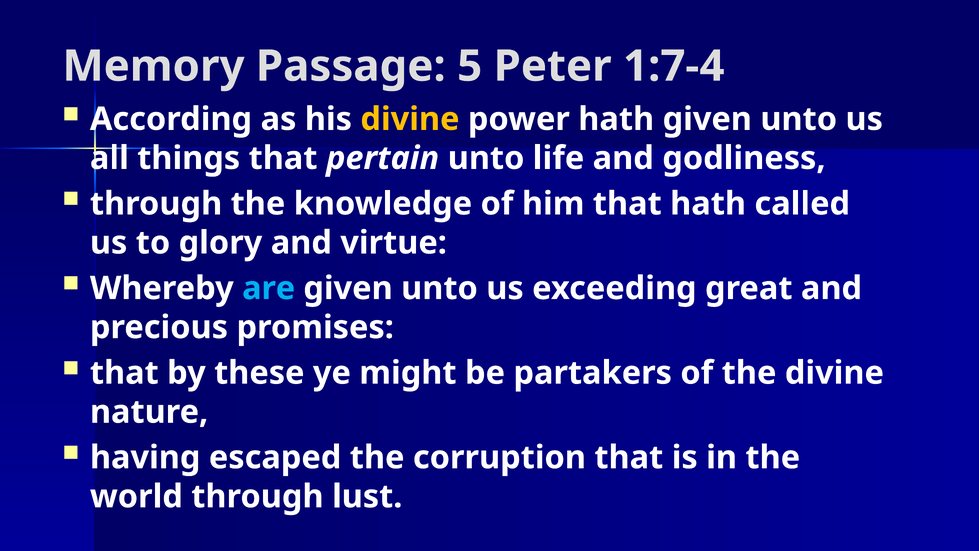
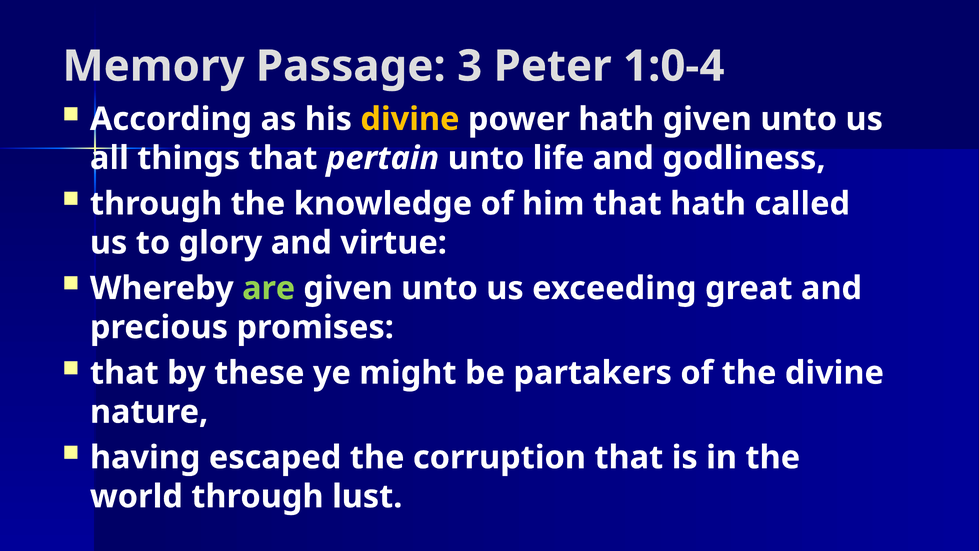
5: 5 -> 3
1:7-4: 1:7-4 -> 1:0-4
are colour: light blue -> light green
